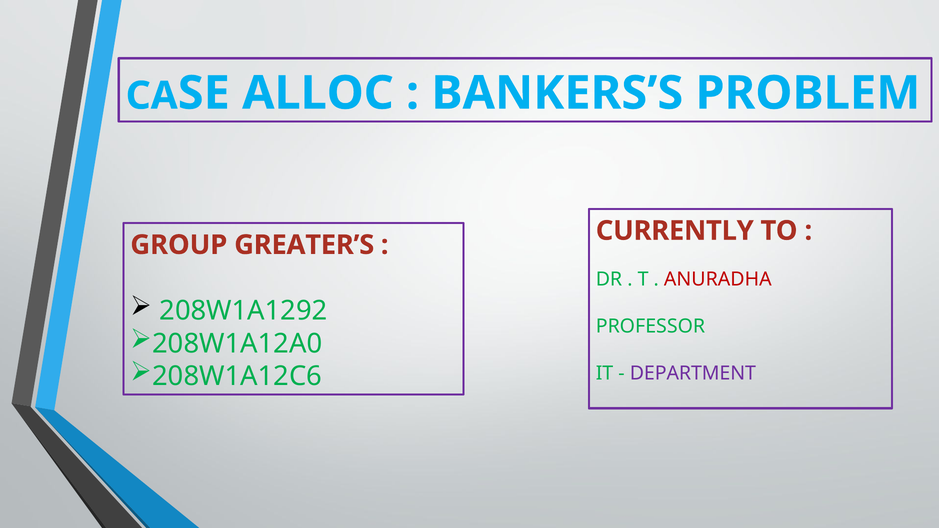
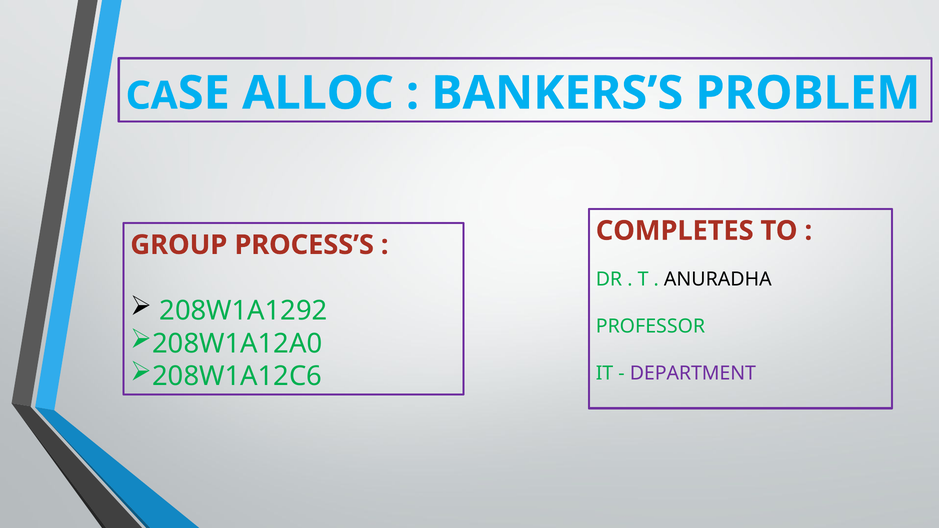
CURRENTLY: CURRENTLY -> COMPLETES
GREATER’S: GREATER’S -> PROCESS’S
ANURADHA colour: red -> black
